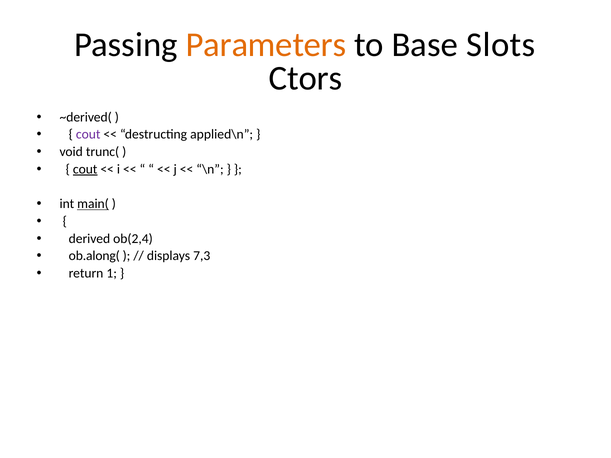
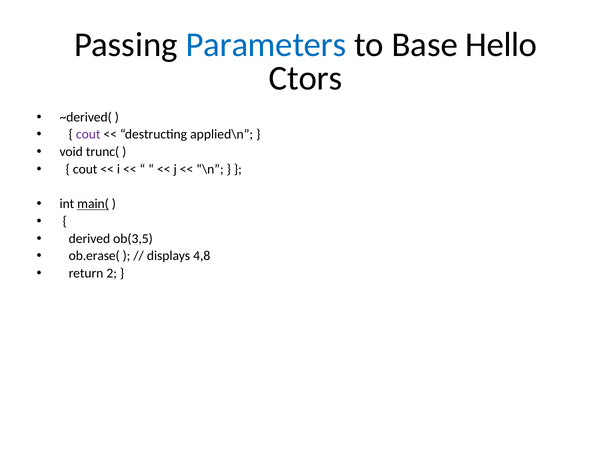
Parameters colour: orange -> blue
Slots: Slots -> Hello
cout at (85, 169) underline: present -> none
ob(2,4: ob(2,4 -> ob(3,5
ob.along(: ob.along( -> ob.erase(
7,3: 7,3 -> 4,8
1: 1 -> 2
